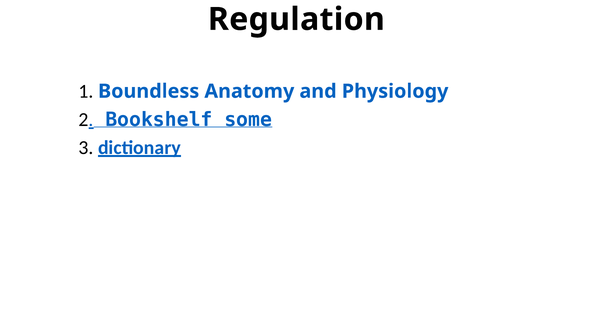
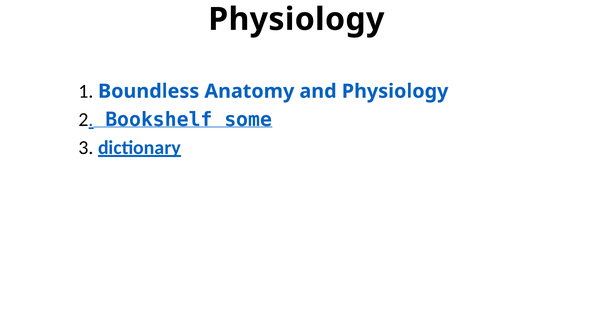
Regulation at (296, 19): Regulation -> Physiology
